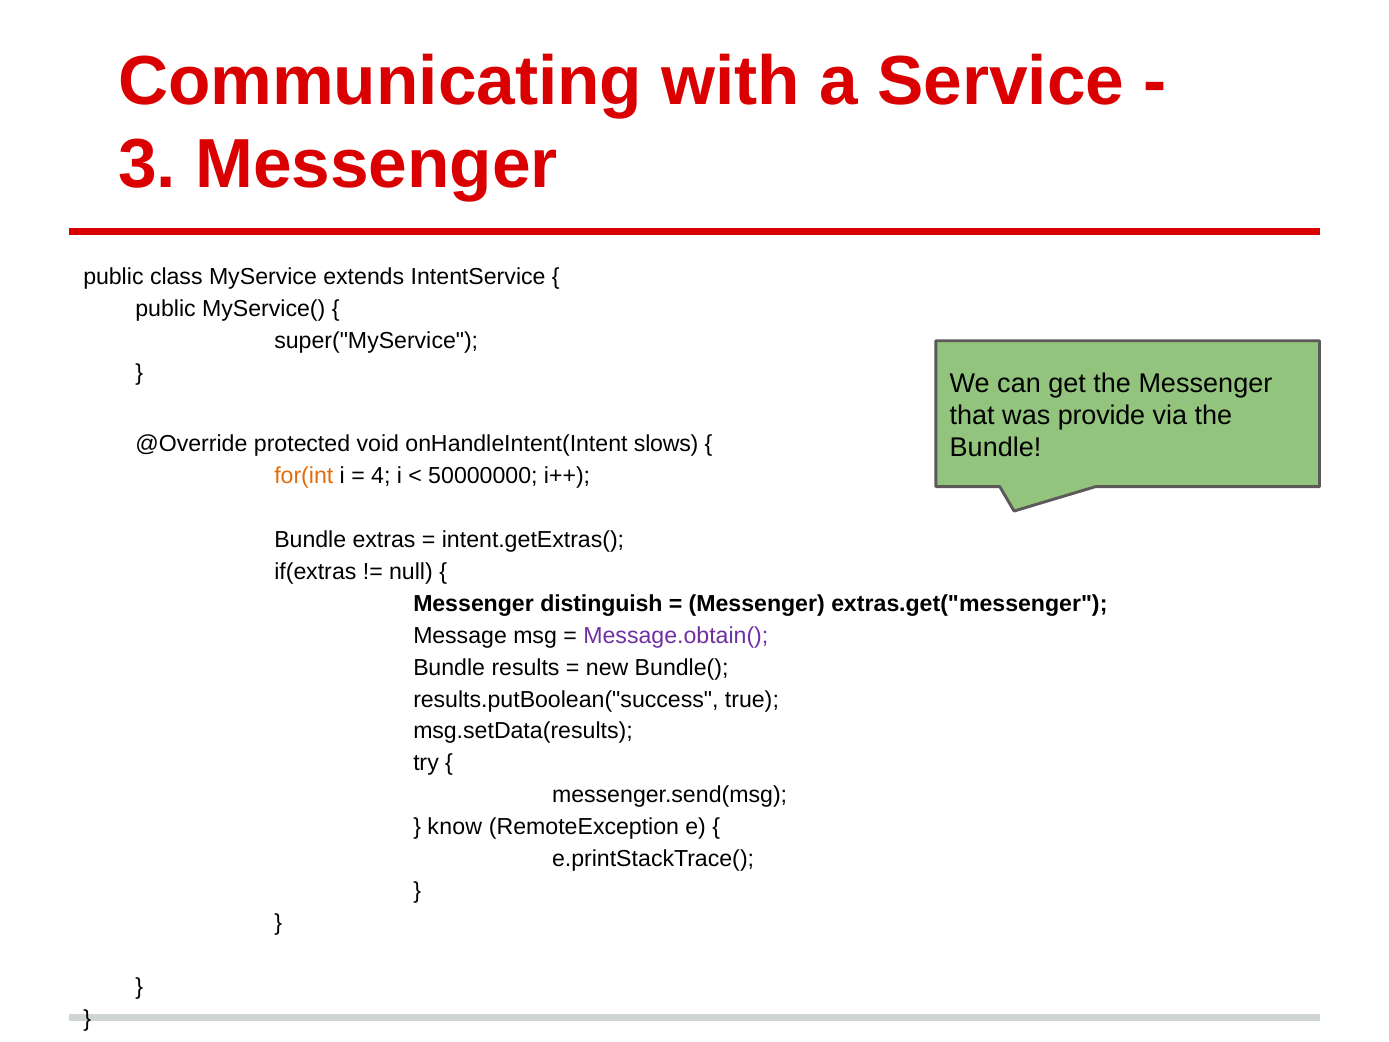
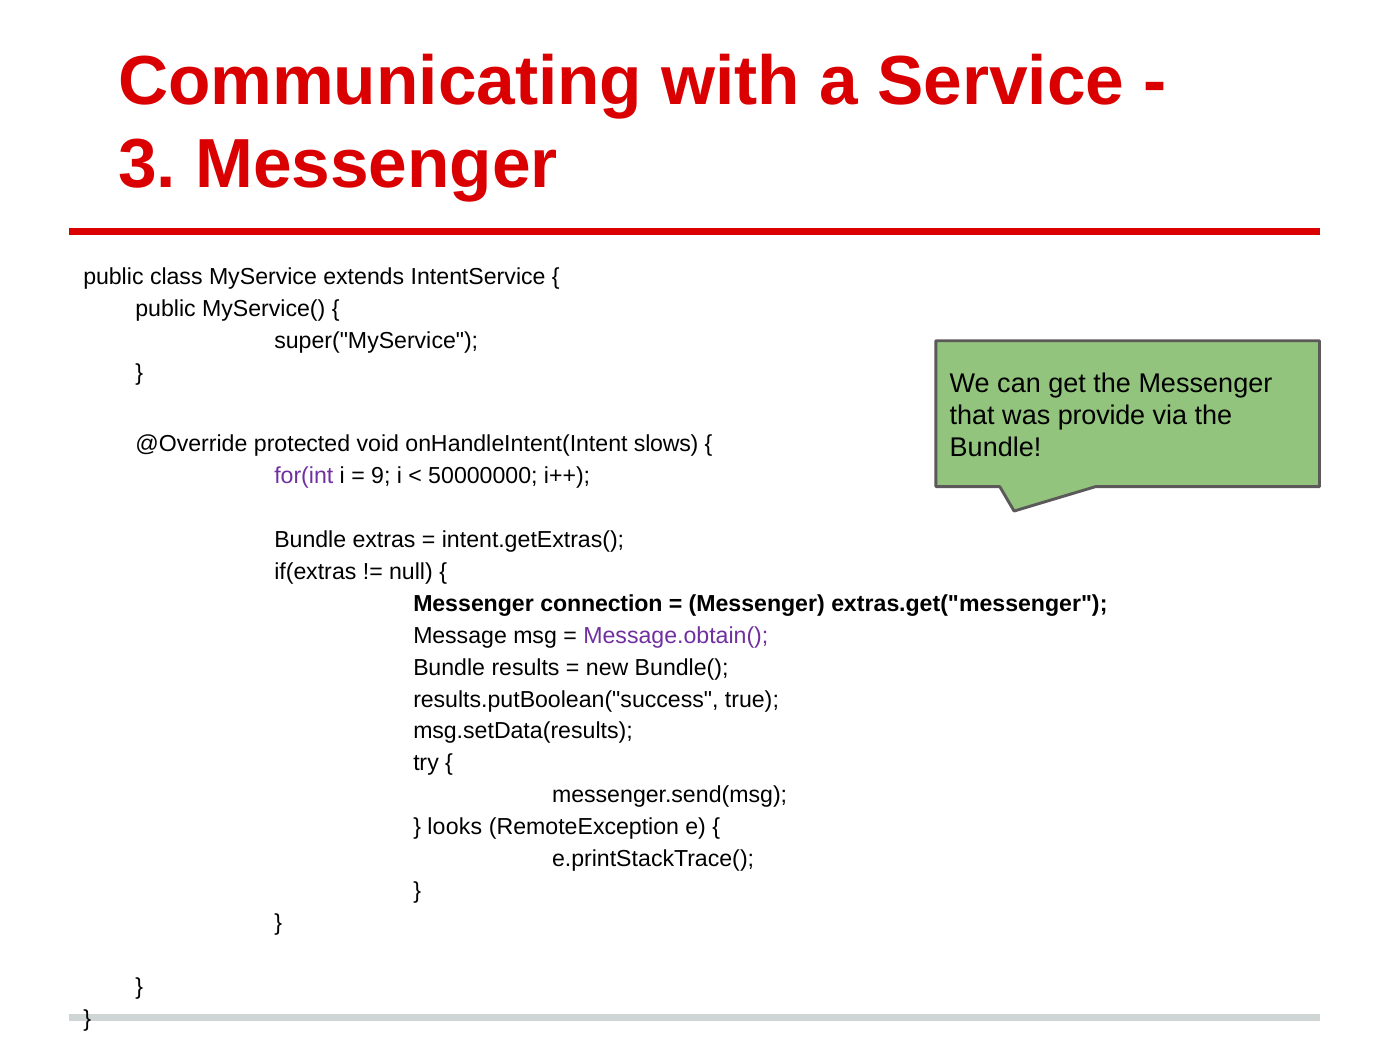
for(int colour: orange -> purple
4: 4 -> 9
distinguish: distinguish -> connection
know: know -> looks
